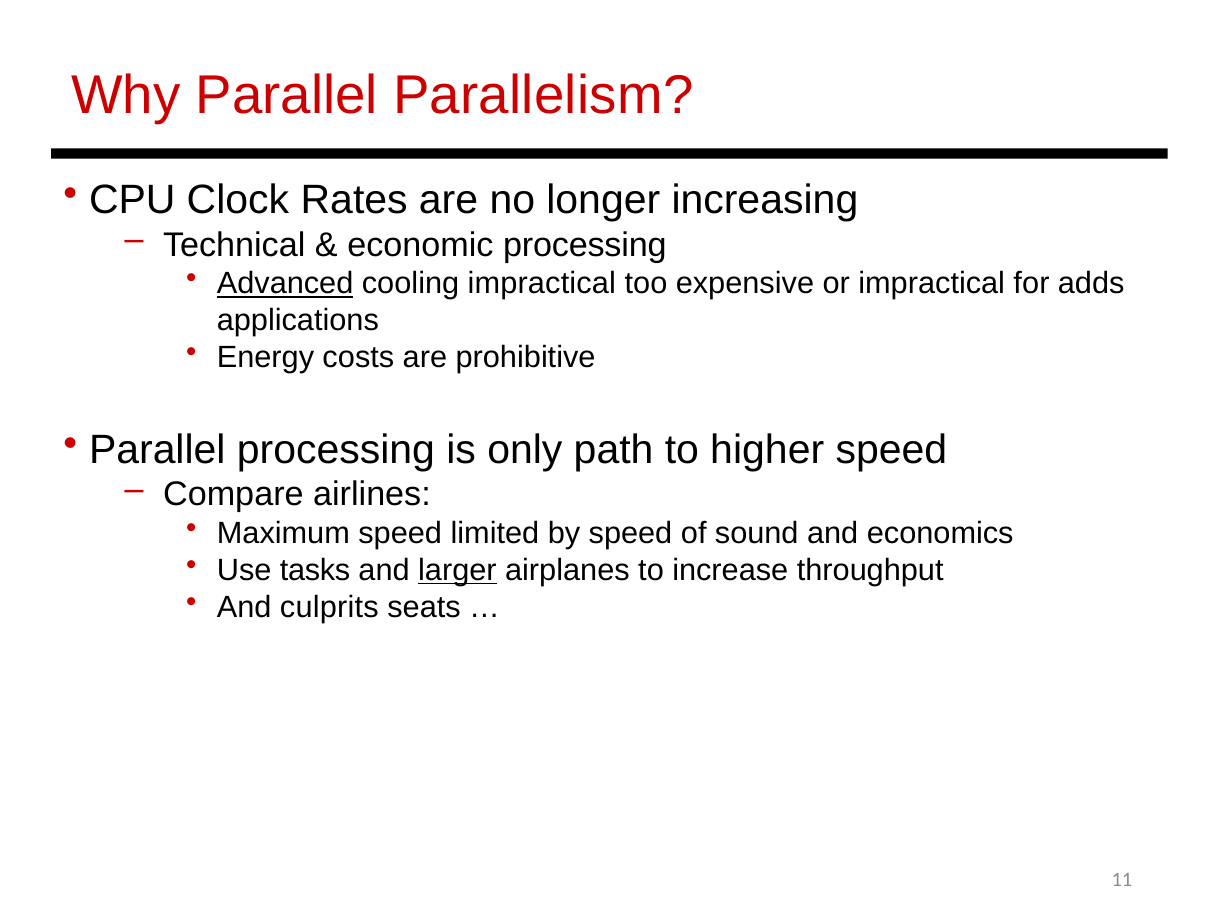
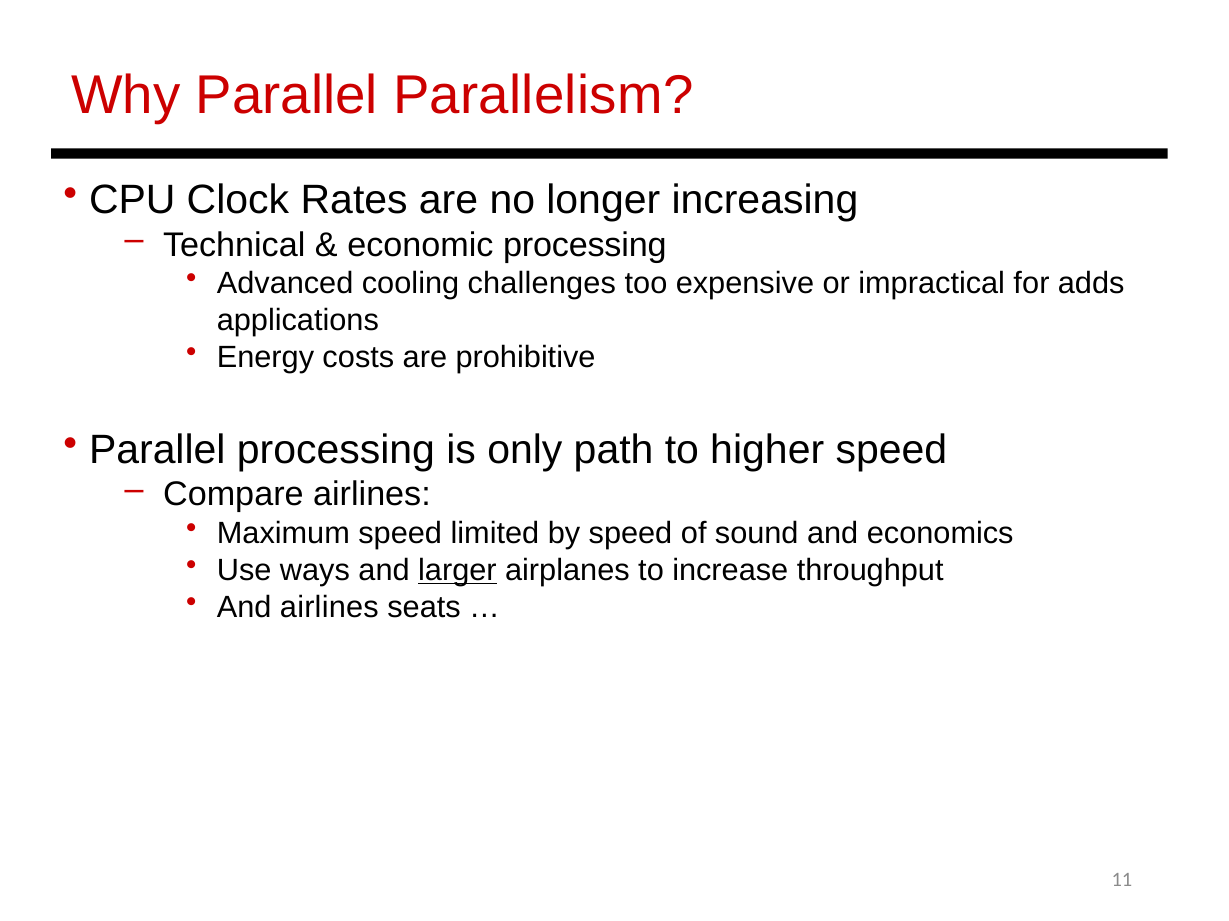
Advanced underline: present -> none
cooling impractical: impractical -> challenges
tasks: tasks -> ways
And culprits: culprits -> airlines
